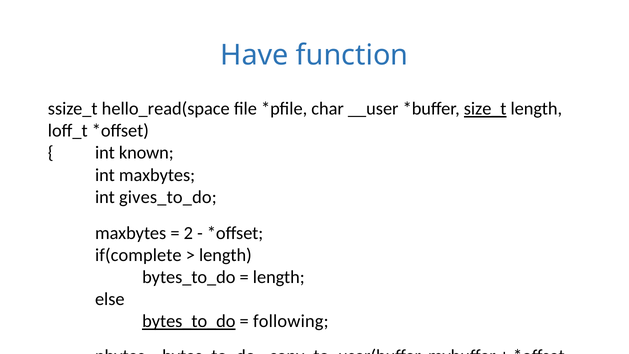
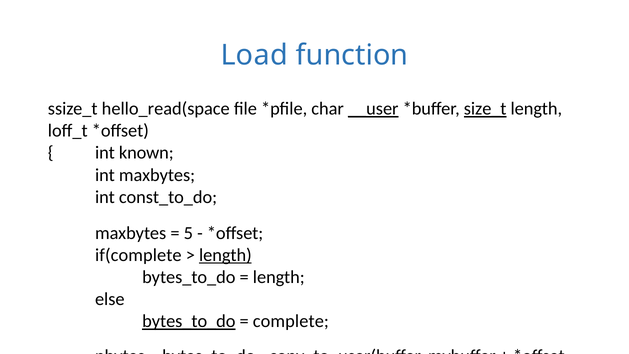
Have: Have -> Load
__user underline: none -> present
gives_to_do: gives_to_do -> const_to_do
2: 2 -> 5
length at (225, 255) underline: none -> present
following: following -> complete
